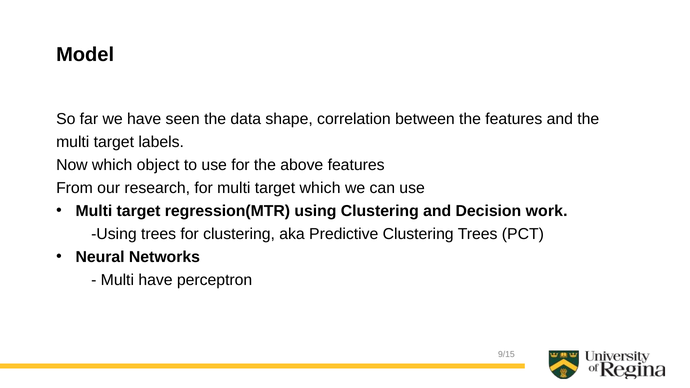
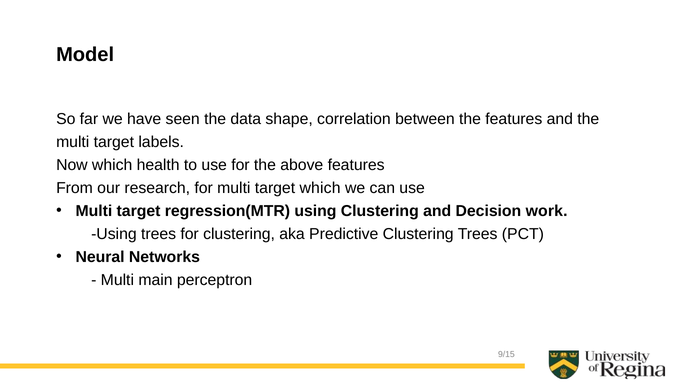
object: object -> health
Multi have: have -> main
